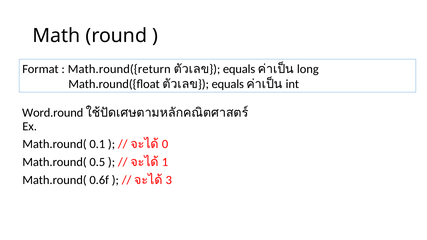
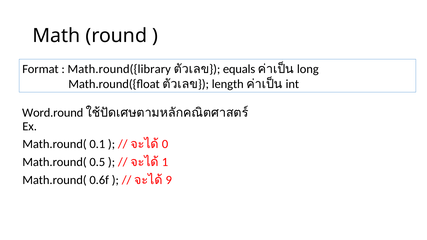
Math.round({return: Math.round({return -> Math.round({library
equals at (228, 84): equals -> length
3: 3 -> 9
